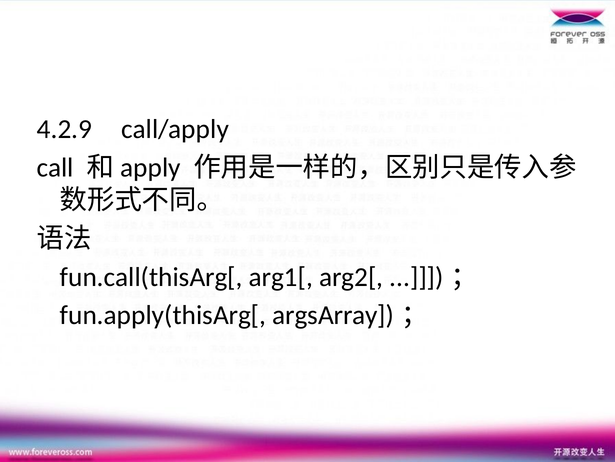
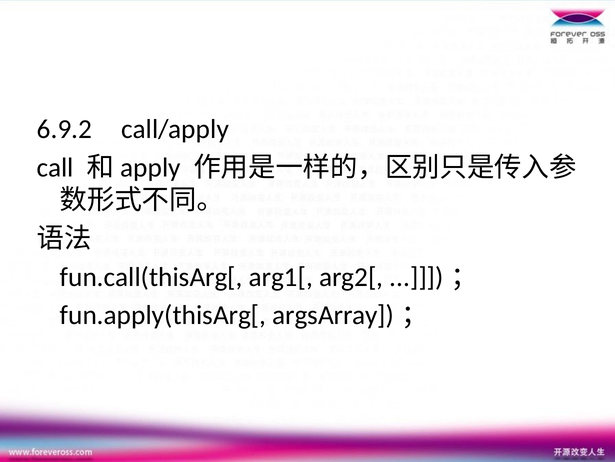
4.2.9: 4.2.9 -> 6.9.2
